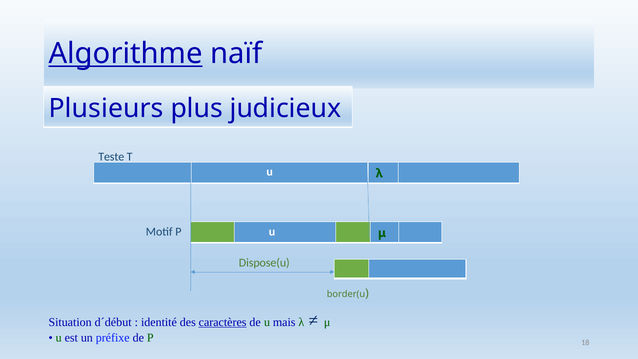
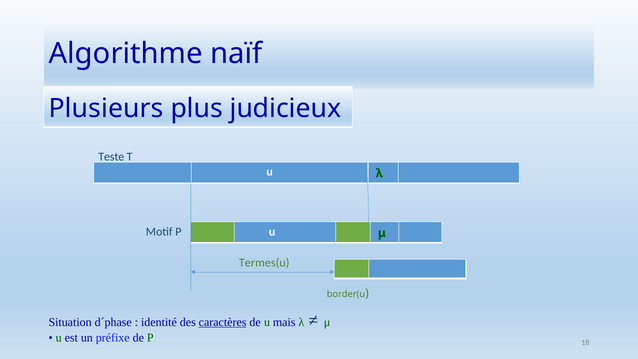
Algorithme underline: present -> none
Dispose(u: Dispose(u -> Termes(u
d´début: d´début -> d´phase
